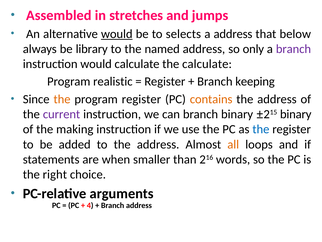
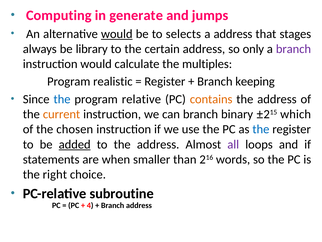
Assembled: Assembled -> Computing
stretches: stretches -> generate
below: below -> stages
named: named -> certain
the calculate: calculate -> multiples
the at (62, 99) colour: orange -> blue
program register: register -> relative
current colour: purple -> orange
binary at (296, 114): binary -> which
making: making -> chosen
added underline: none -> present
all colour: orange -> purple
arguments: arguments -> subroutine
